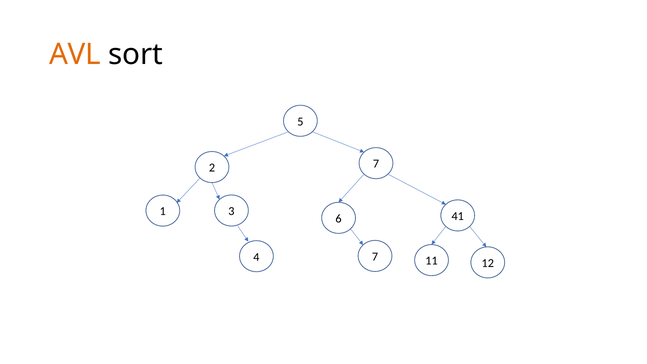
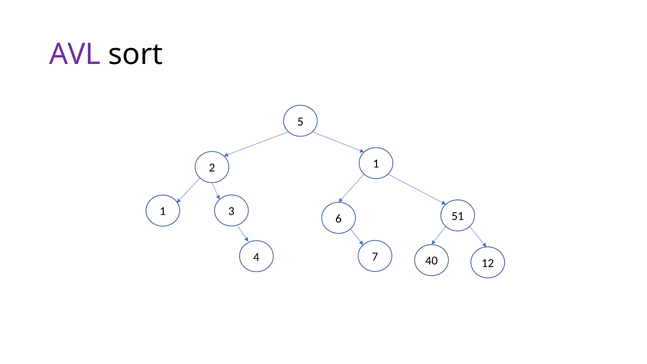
AVL colour: orange -> purple
2 7: 7 -> 1
41: 41 -> 51
11: 11 -> 40
